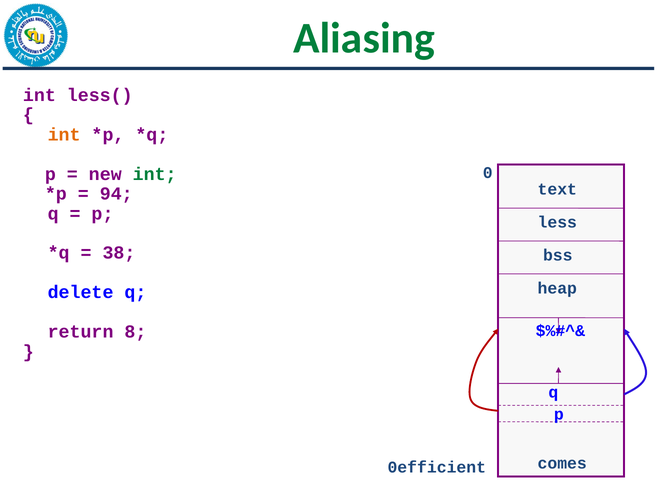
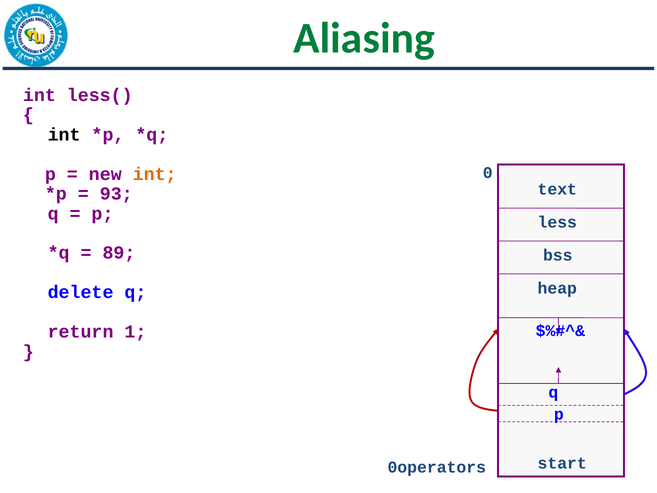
int at (64, 135) colour: orange -> black
int at (155, 174) colour: green -> orange
94: 94 -> 93
38: 38 -> 89
8: 8 -> 1
comes: comes -> start
0efficient: 0efficient -> 0operators
